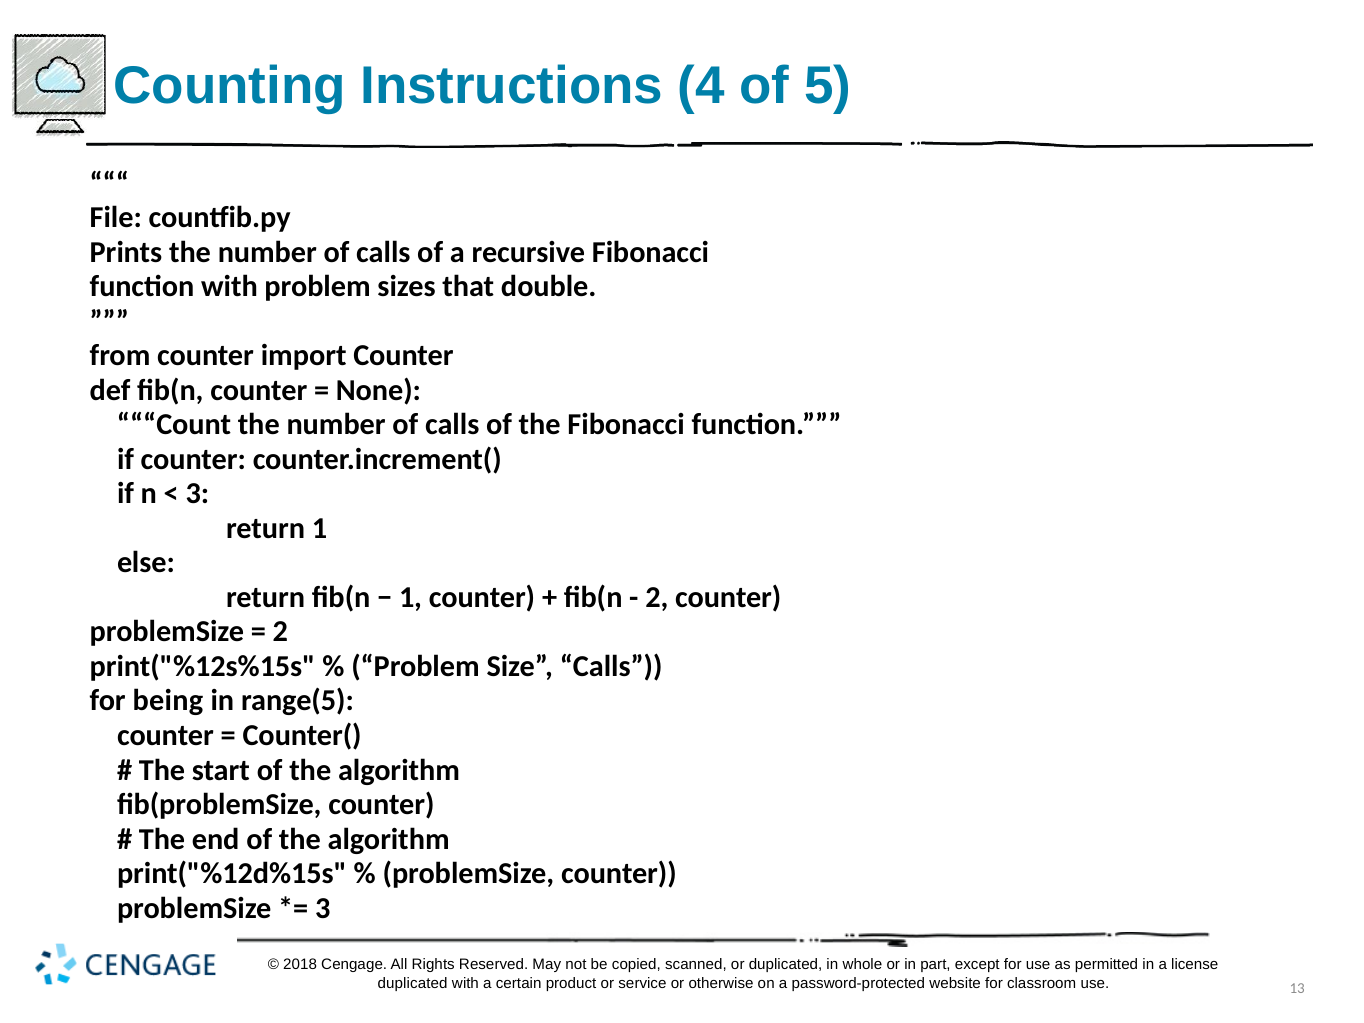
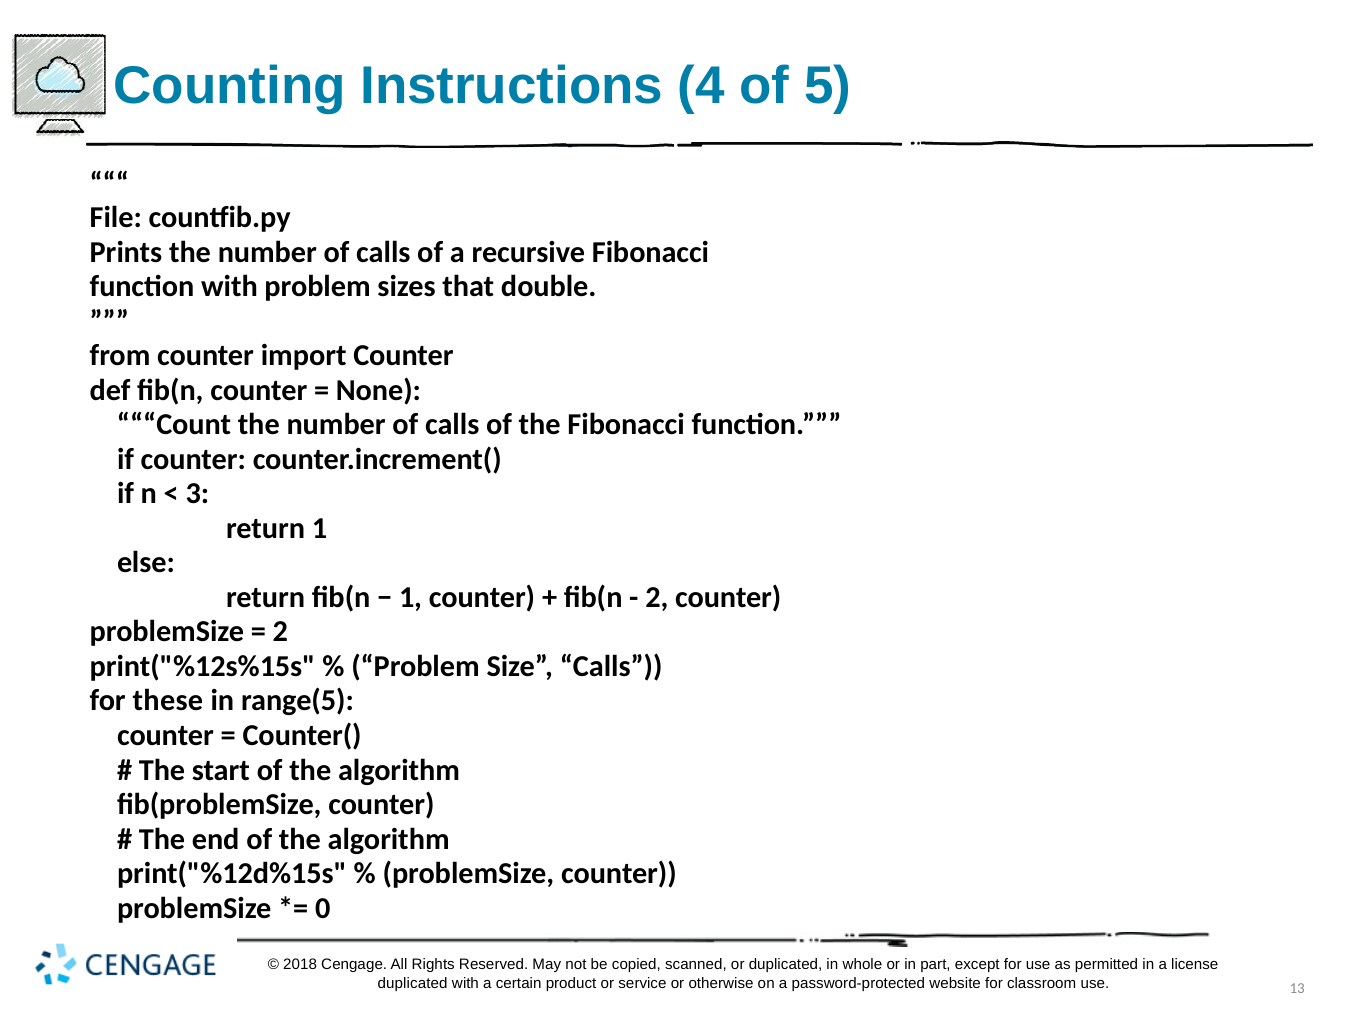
being: being -> these
3 at (323, 908): 3 -> 0
